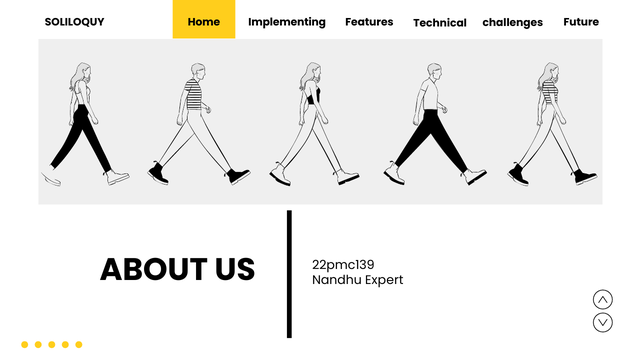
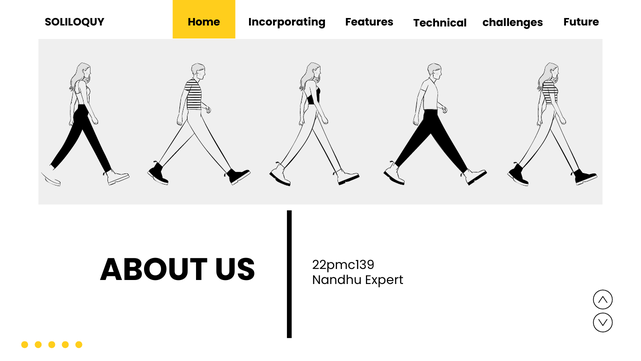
Implementing: Implementing -> Incorporating
